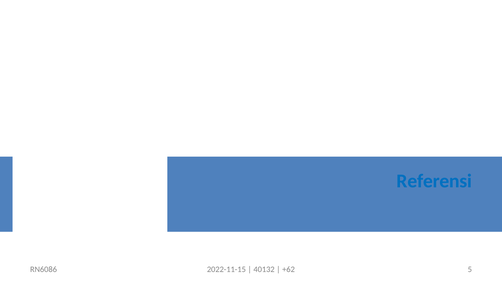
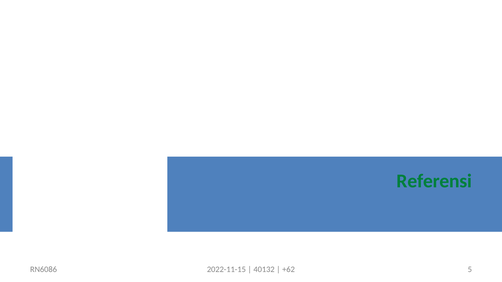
Referensi colour: blue -> green
